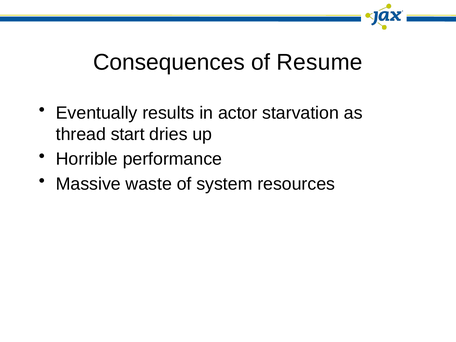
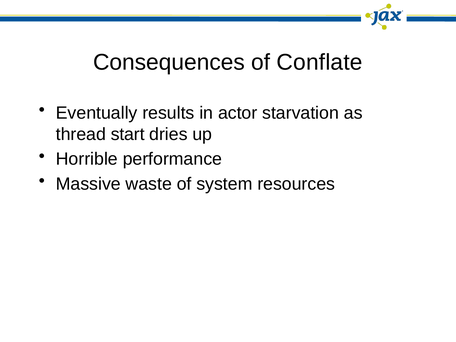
Resume: Resume -> Conflate
